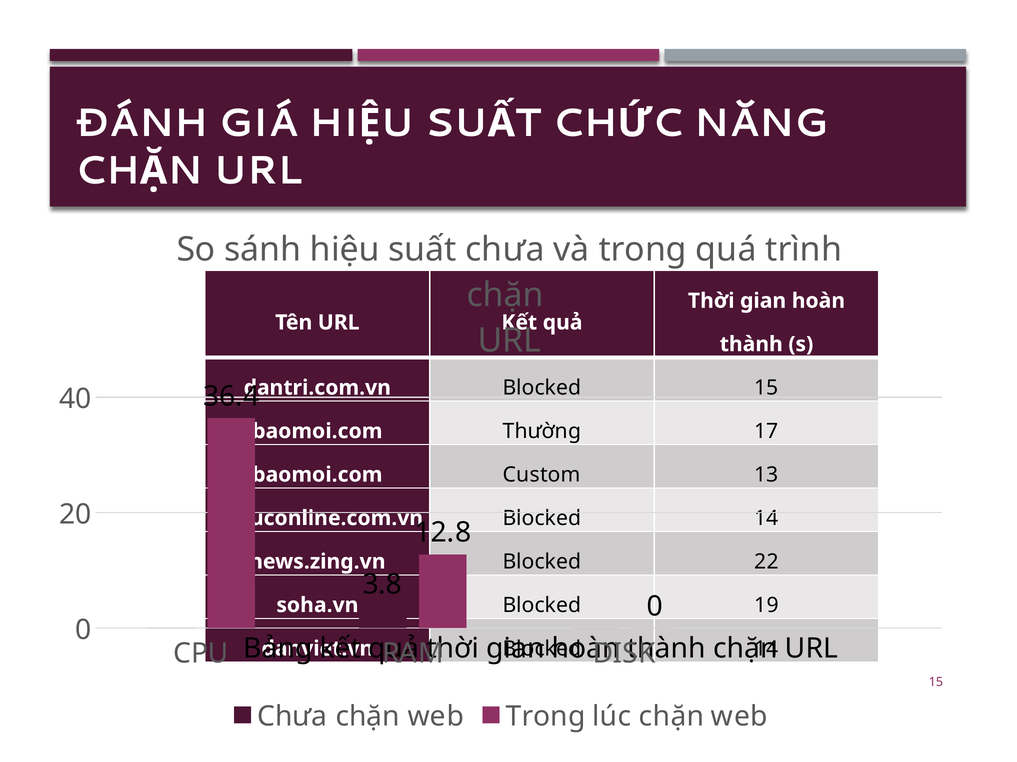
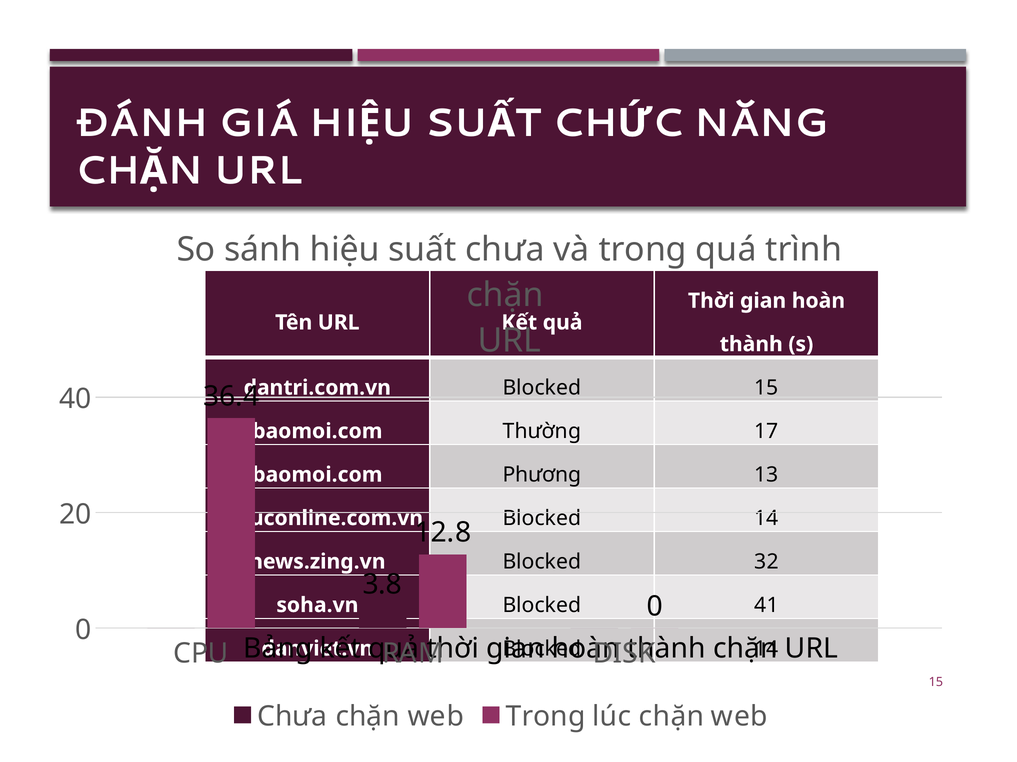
Custom: Custom -> Phương
22: 22 -> 32
19: 19 -> 41
